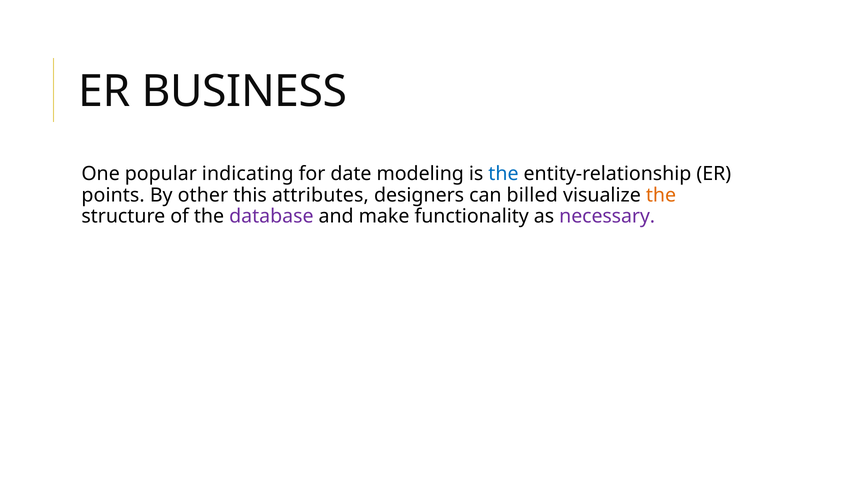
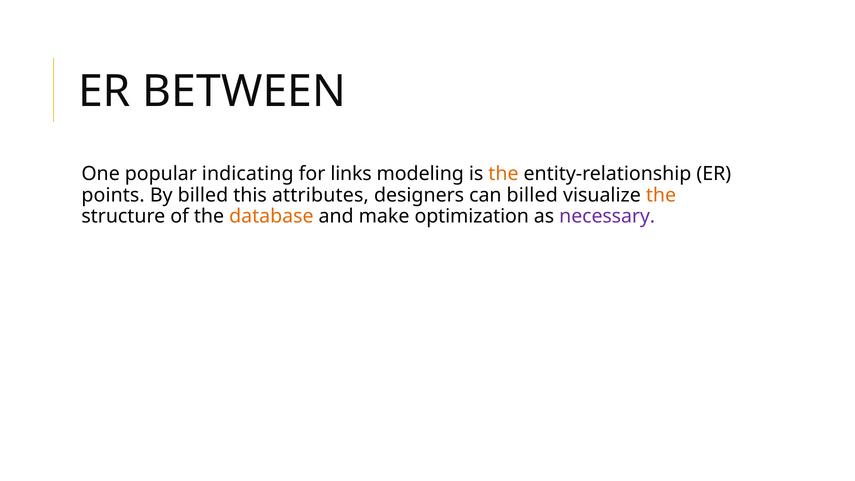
BUSINESS: BUSINESS -> BETWEEN
date: date -> links
the at (503, 174) colour: blue -> orange
By other: other -> billed
database colour: purple -> orange
functionality: functionality -> optimization
